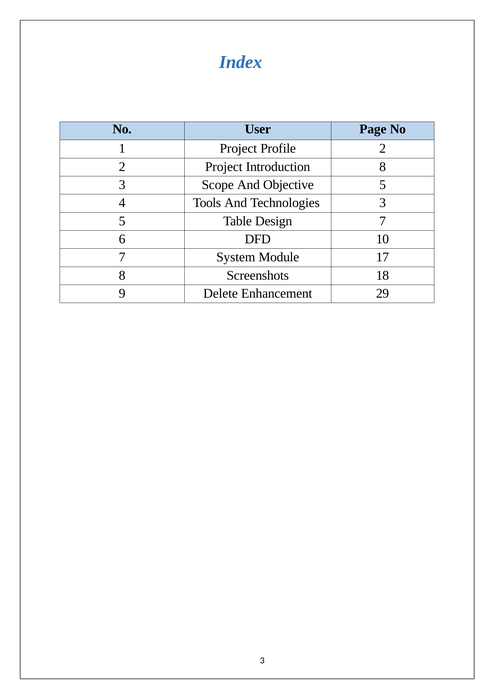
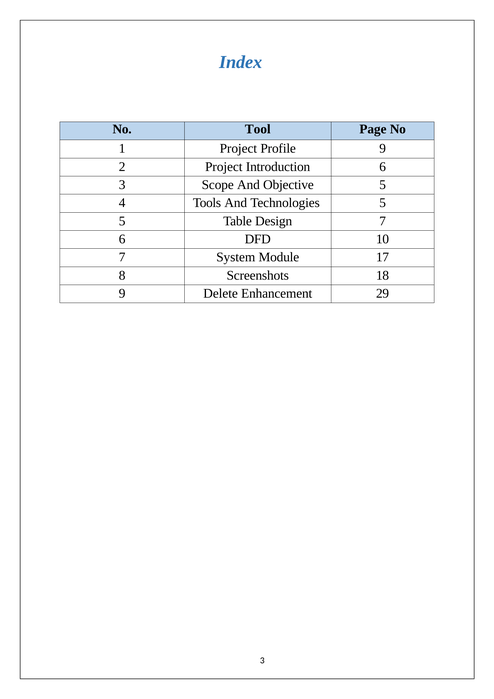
User: User -> Tool
Profile 2: 2 -> 9
Introduction 8: 8 -> 6
Technologies 3: 3 -> 5
